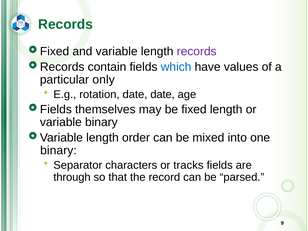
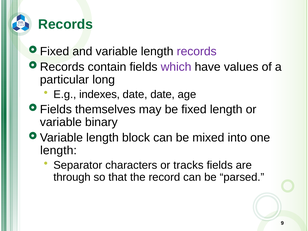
which colour: blue -> purple
only: only -> long
rotation: rotation -> indexes
order: order -> block
binary at (58, 151): binary -> length
